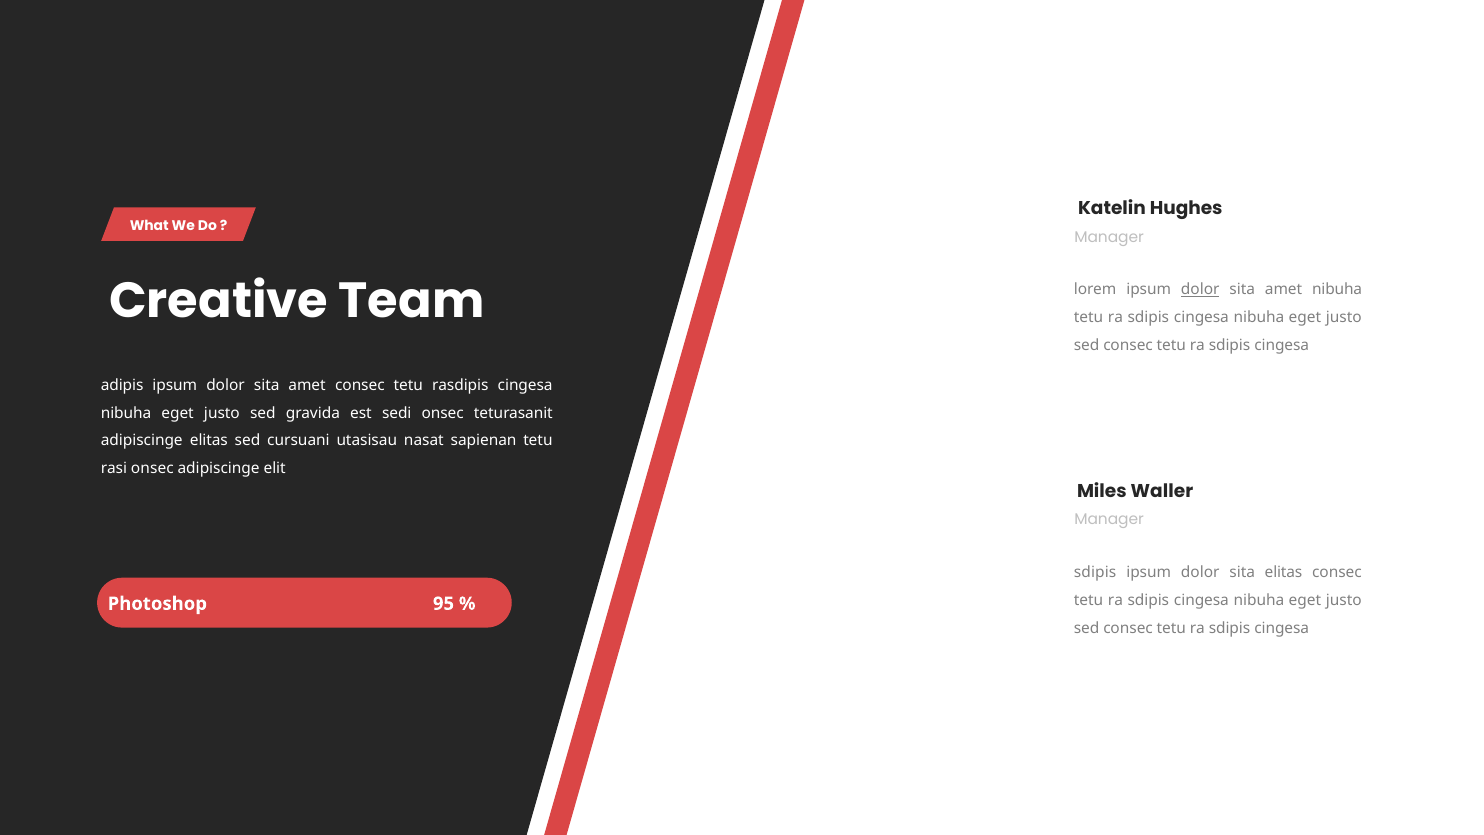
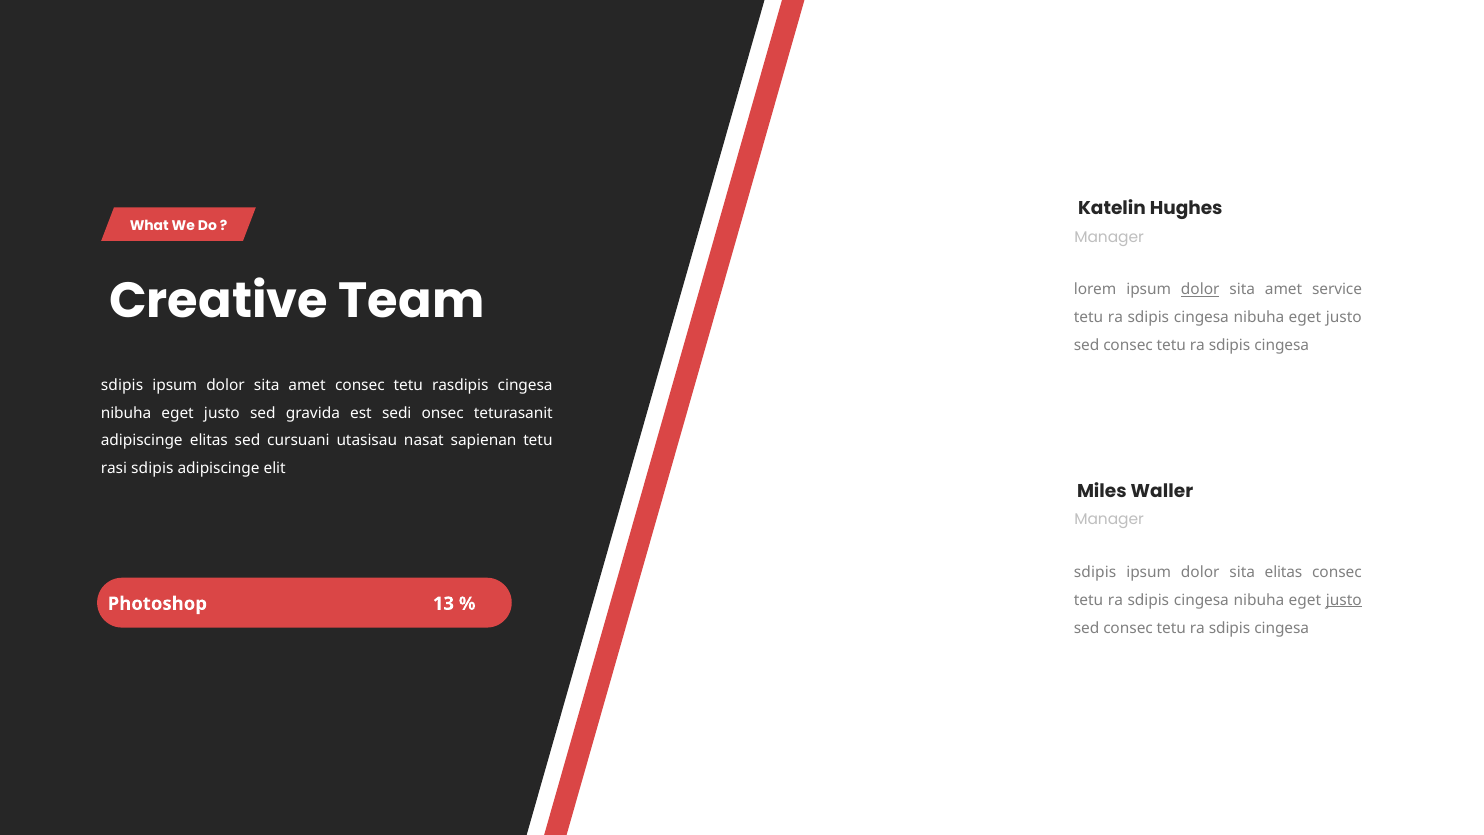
amet nibuha: nibuha -> service
adipis at (122, 385): adipis -> sdipis
rasi onsec: onsec -> sdipis
justo at (1344, 600) underline: none -> present
95: 95 -> 13
